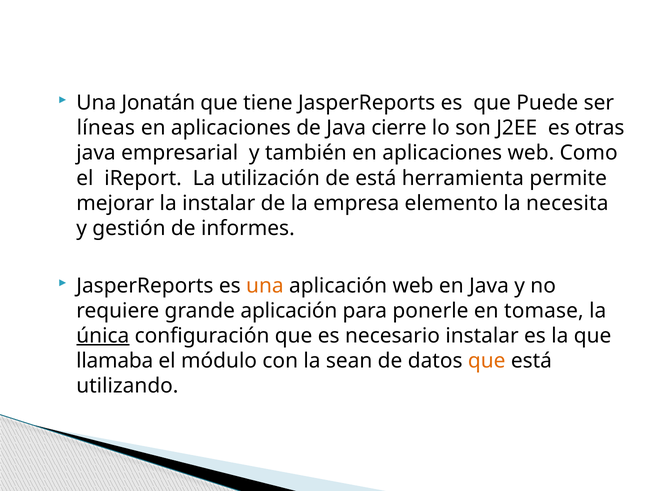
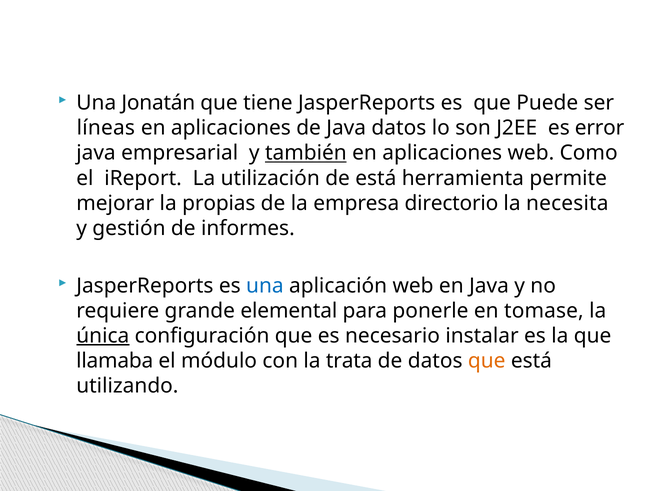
Java cierre: cierre -> datos
otras: otras -> error
también underline: none -> present
la instalar: instalar -> propias
elemento: elemento -> directorio
una at (265, 285) colour: orange -> blue
grande aplicación: aplicación -> elemental
sean: sean -> trata
